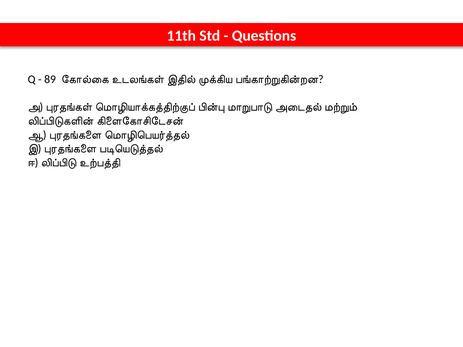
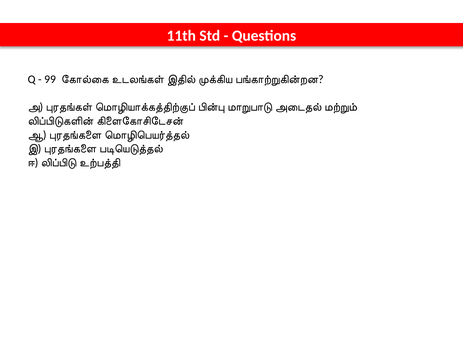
89: 89 -> 99
